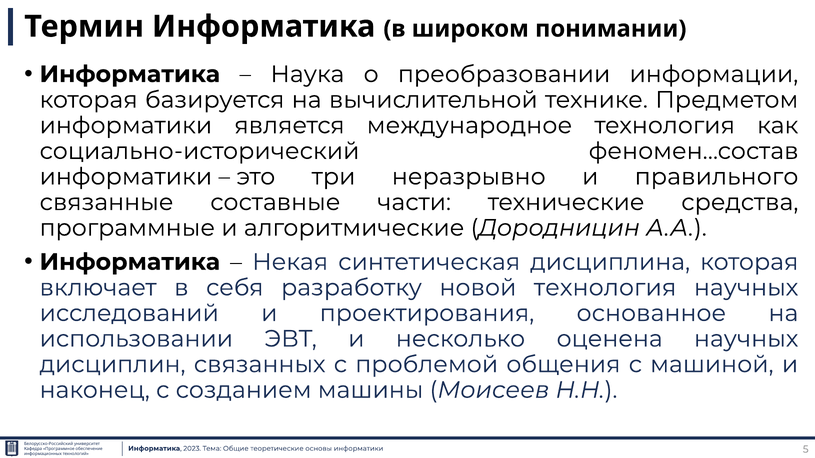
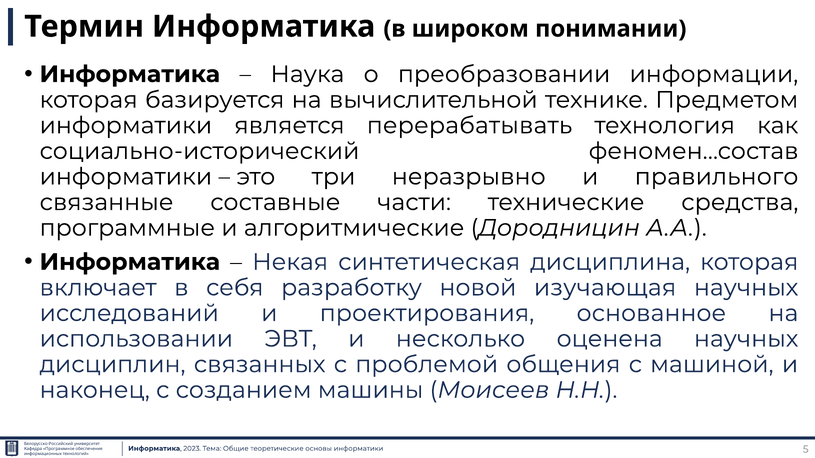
международное: международное -> перерабатывать
новой технология: технология -> изучающая
